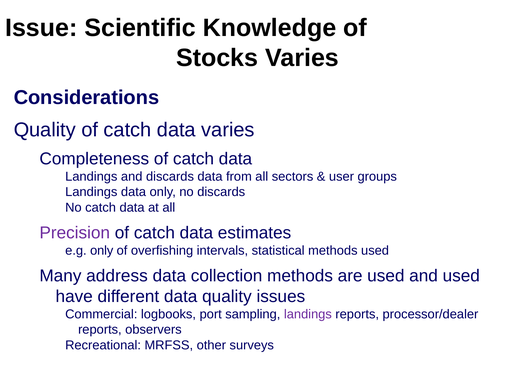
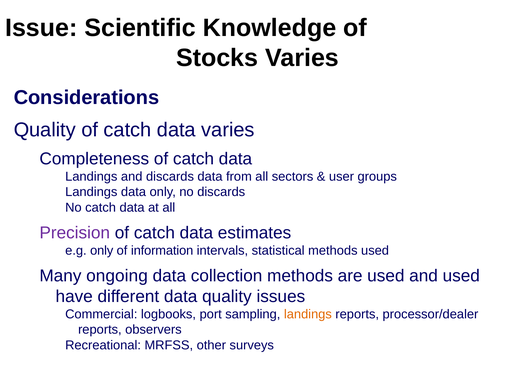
overfishing: overfishing -> information
address: address -> ongoing
landings at (308, 314) colour: purple -> orange
